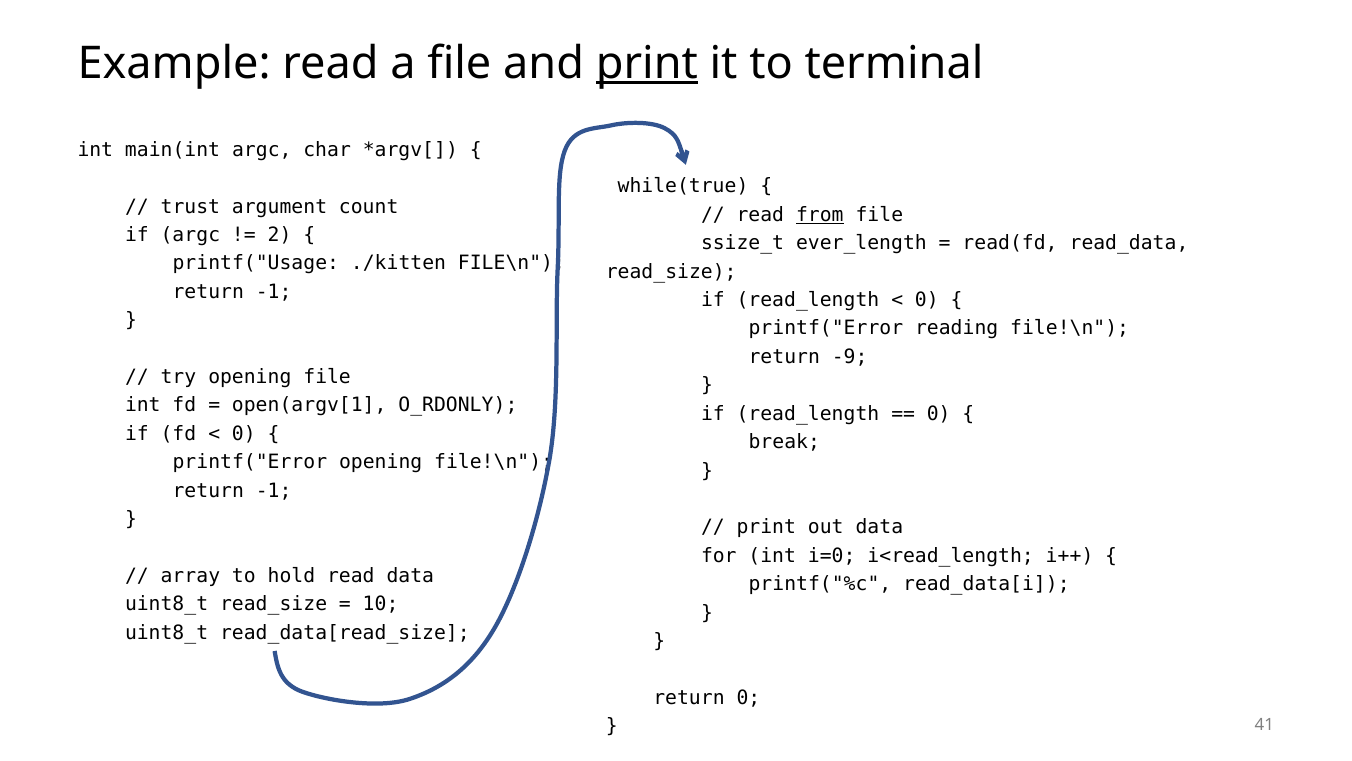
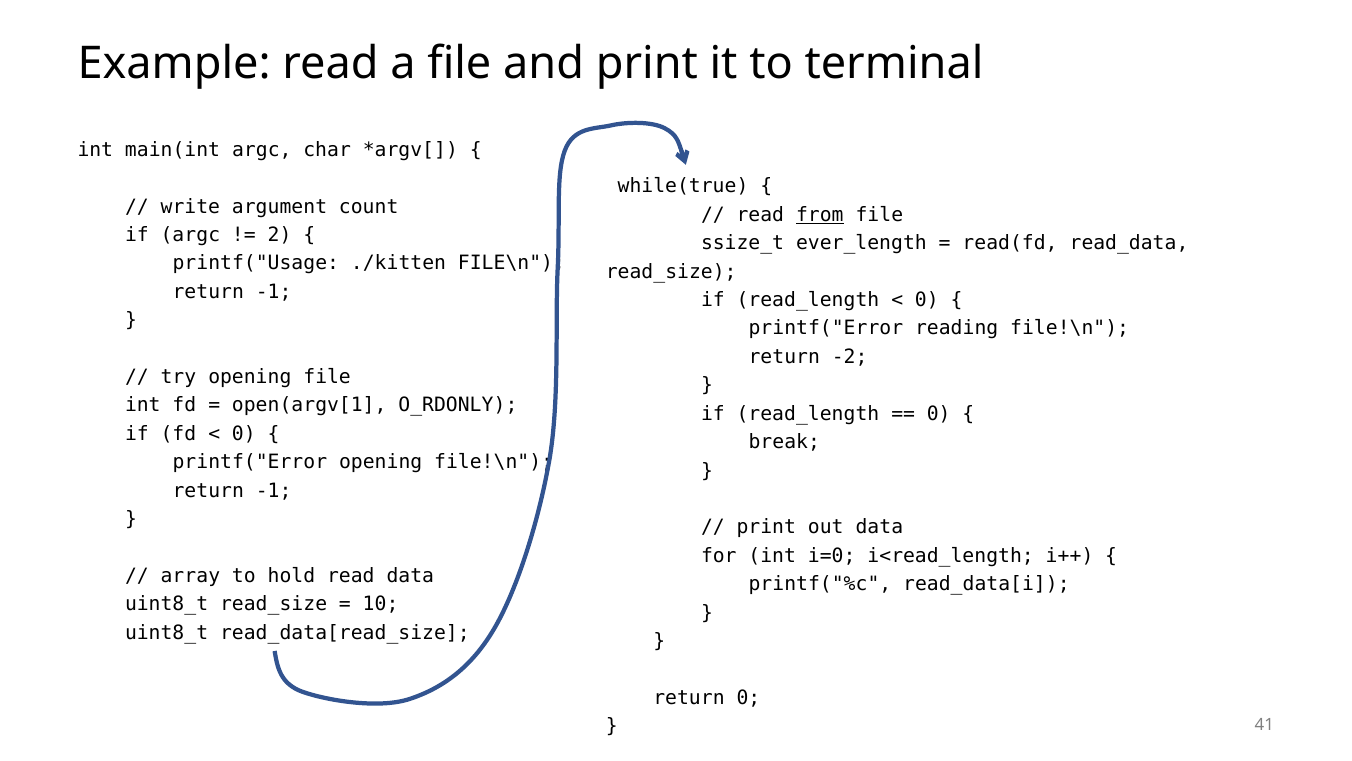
print at (647, 63) underline: present -> none
trust: trust -> write
-9: -9 -> -2
